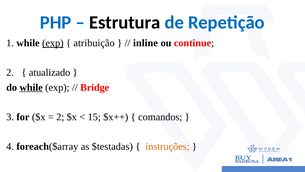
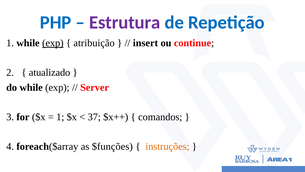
Estrutura colour: black -> purple
inline: inline -> insert
while at (31, 87) underline: present -> none
Bridge: Bridge -> Server
2 at (60, 117): 2 -> 1
15: 15 -> 37
$testadas: $testadas -> $funções
